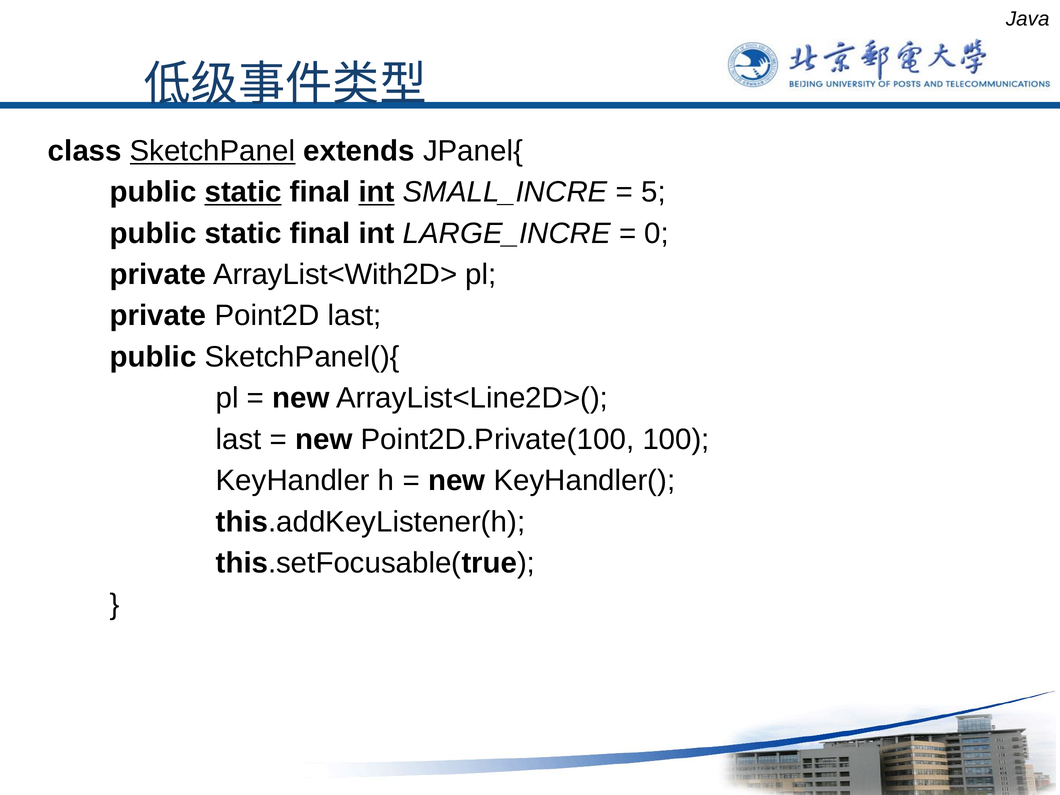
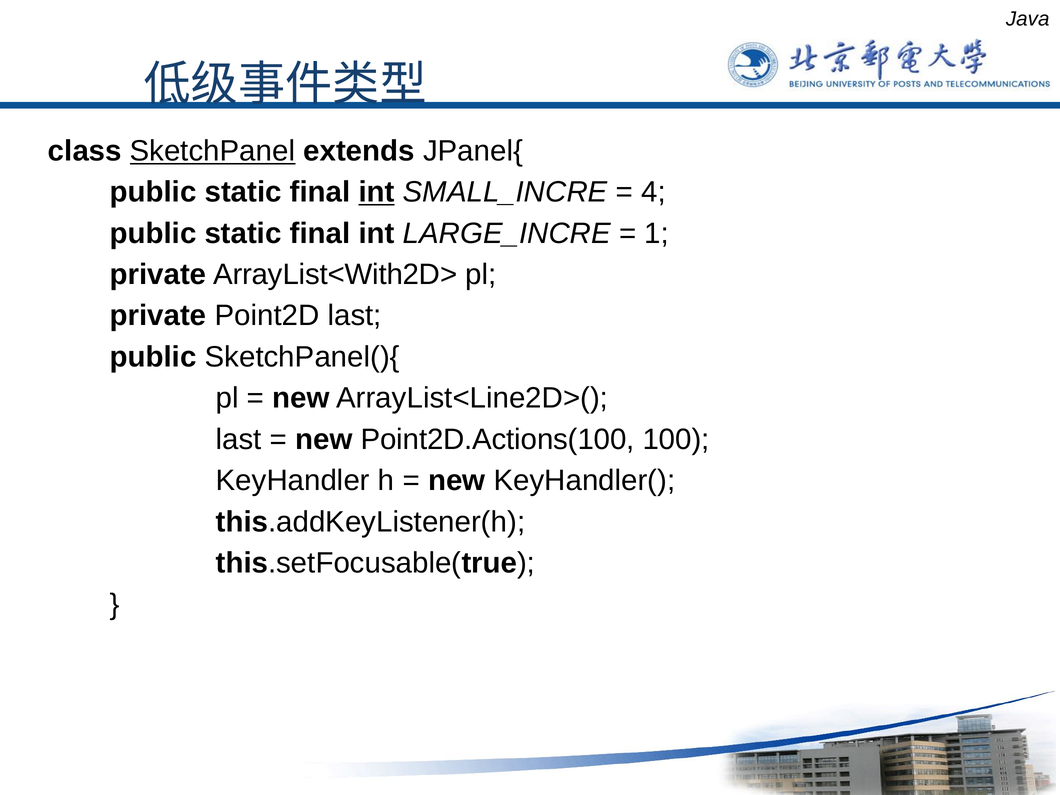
static at (243, 192) underline: present -> none
5: 5 -> 4
0: 0 -> 1
Point2D.Private(100: Point2D.Private(100 -> Point2D.Actions(100
